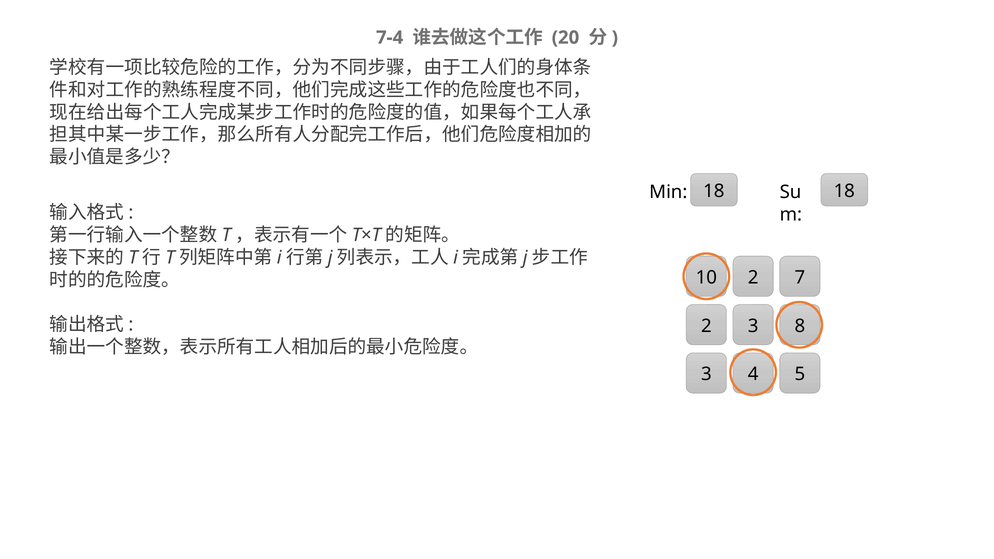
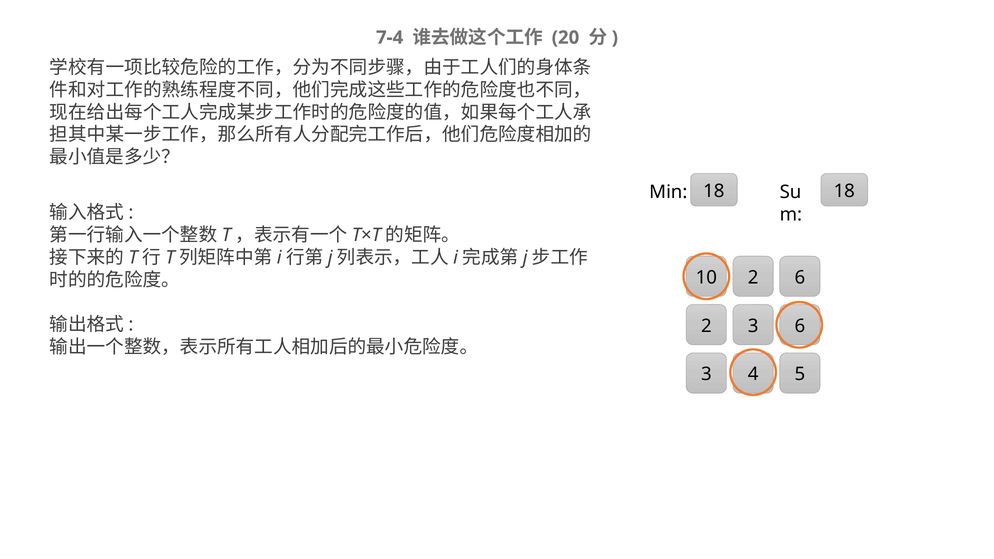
2 7: 7 -> 6
3 8: 8 -> 6
